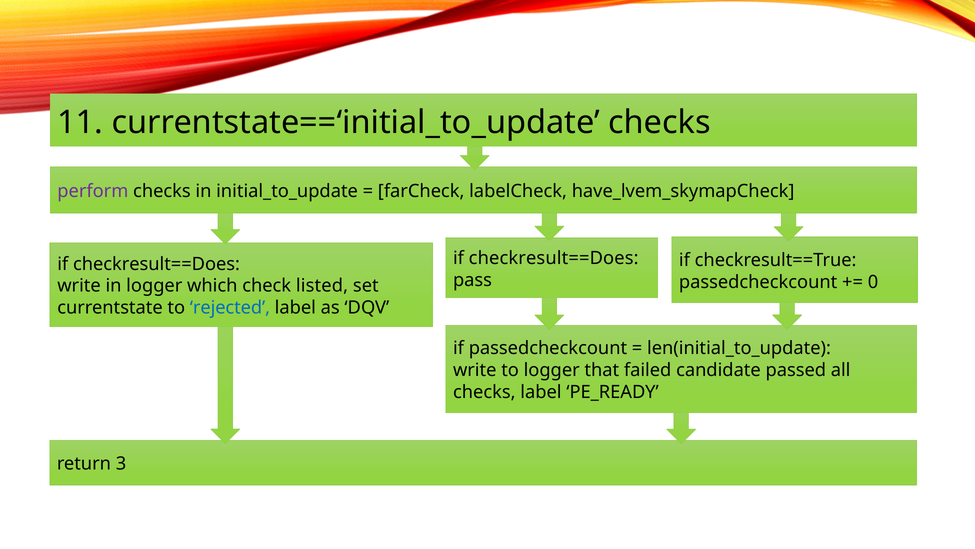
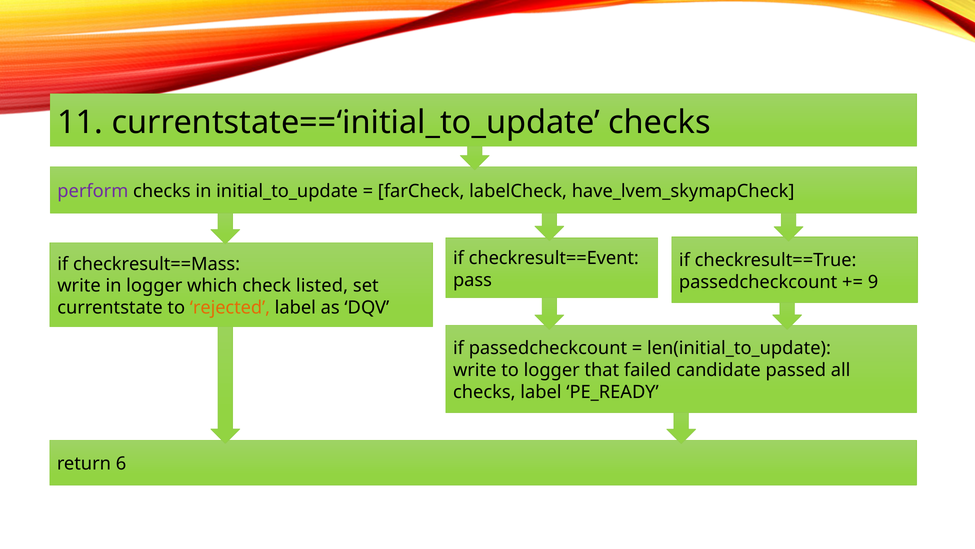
checkresult==Does at (554, 258): checkresult==Does -> checkresult==Event
checkresult==Does at (156, 264): checkresult==Does -> checkresult==Mass
0: 0 -> 9
rejected colour: blue -> orange
3: 3 -> 6
